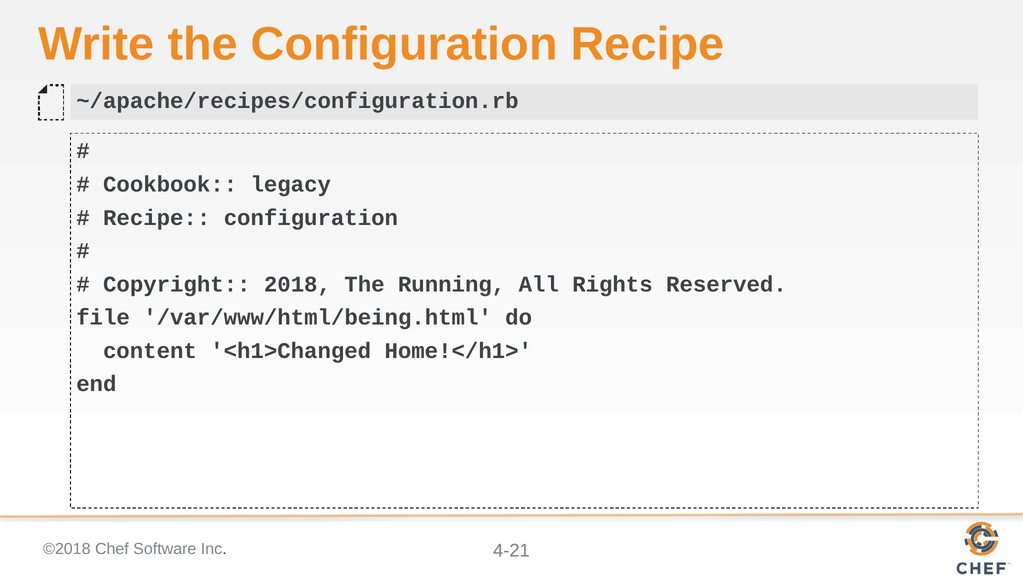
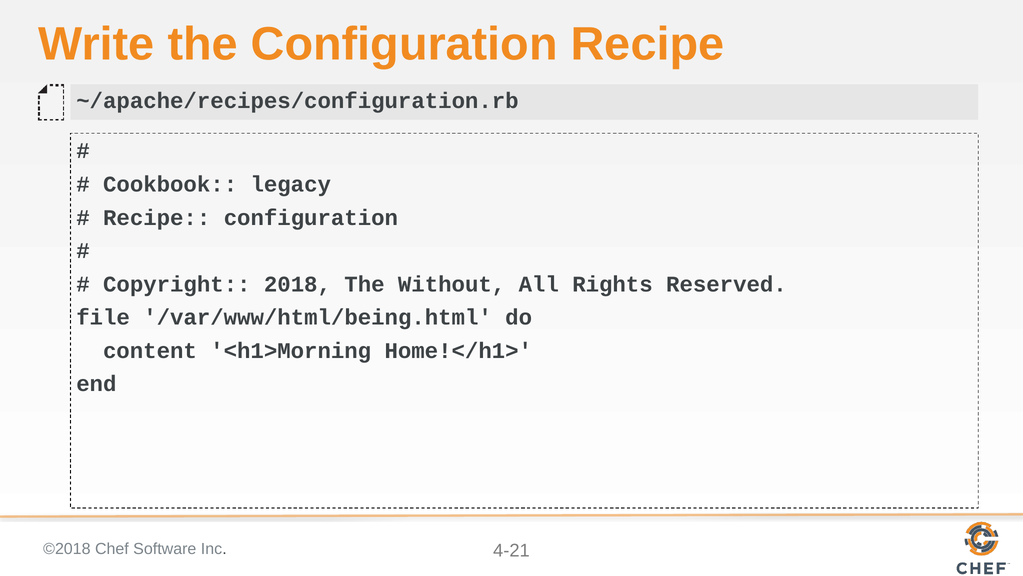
Running: Running -> Without
<h1>Changed: <h1>Changed -> <h1>Morning
